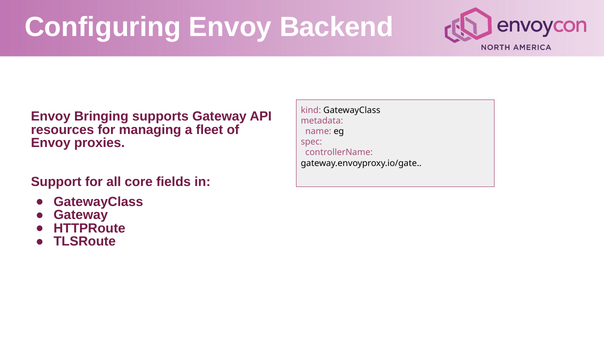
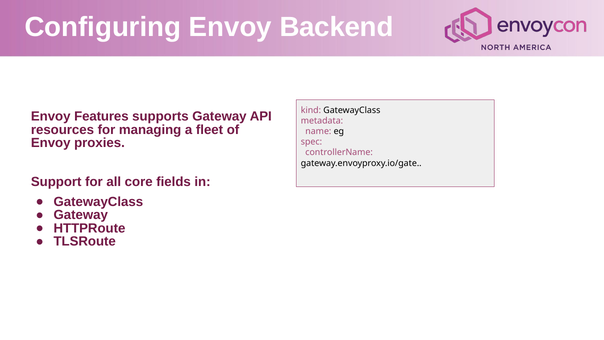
Bringing: Bringing -> Features
